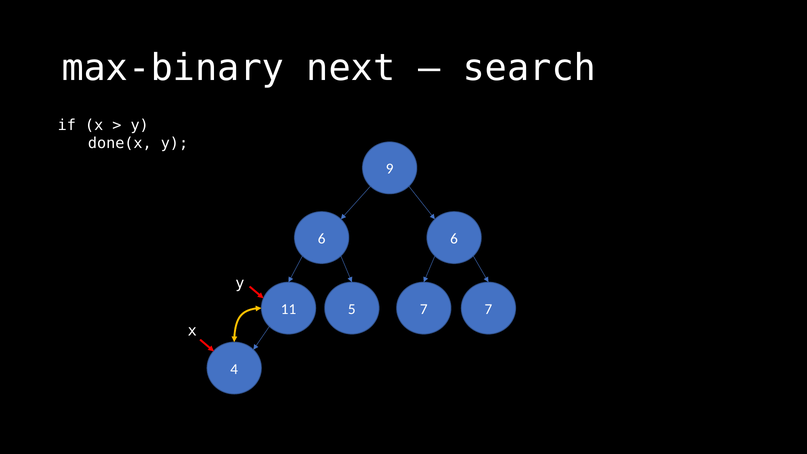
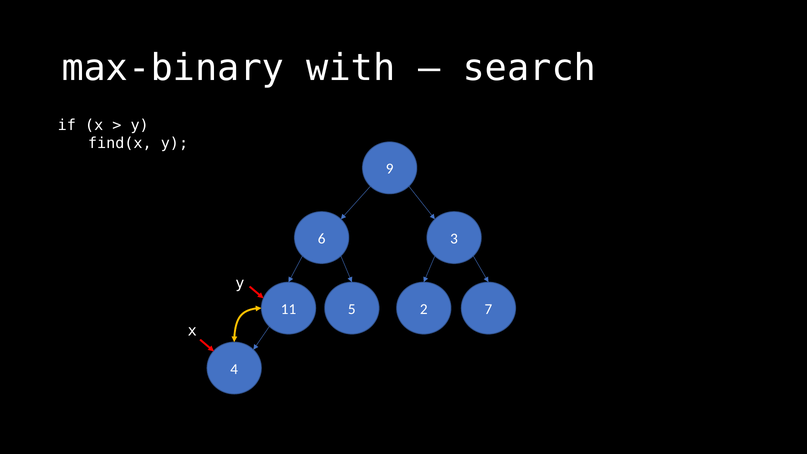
next: next -> with
done(x: done(x -> find(x
6 6: 6 -> 3
5 7: 7 -> 2
